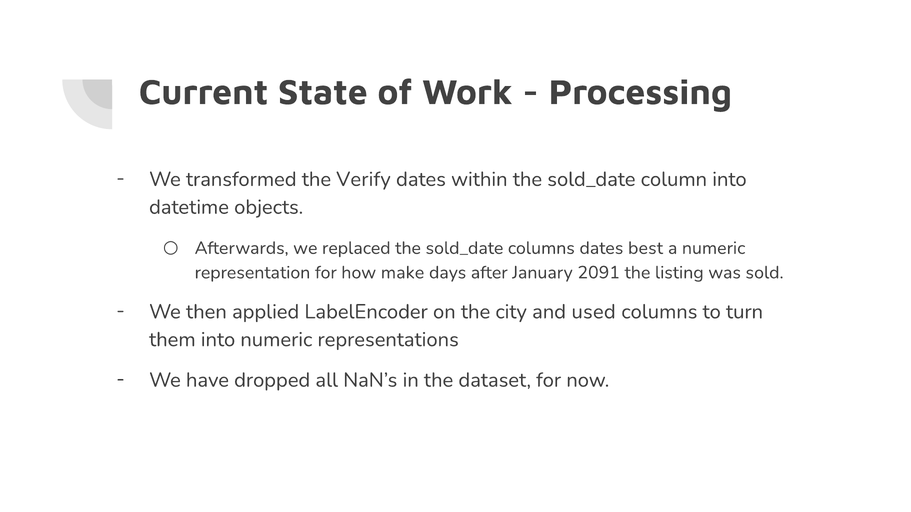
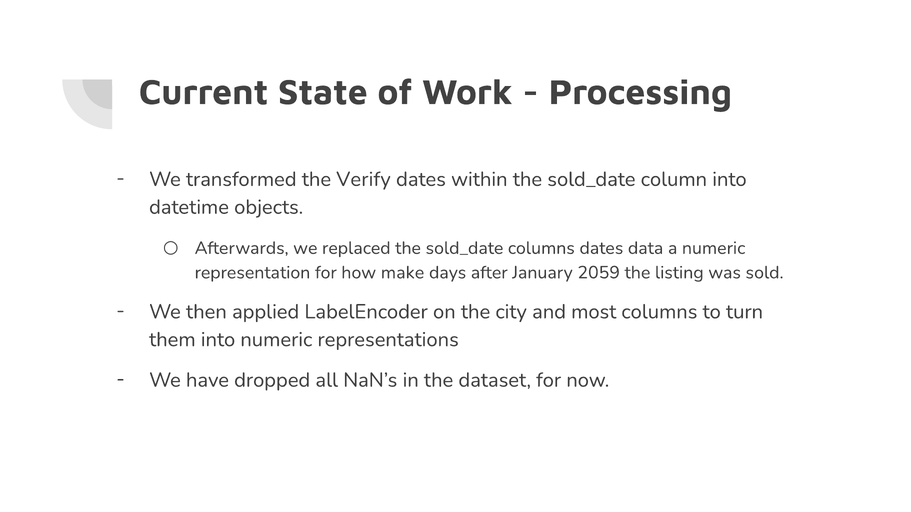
best: best -> data
2091: 2091 -> 2059
used: used -> most
